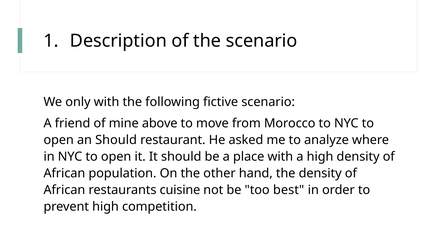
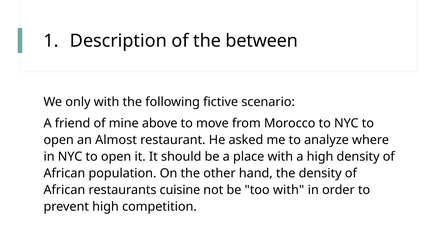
the scenario: scenario -> between
an Should: Should -> Almost
too best: best -> with
